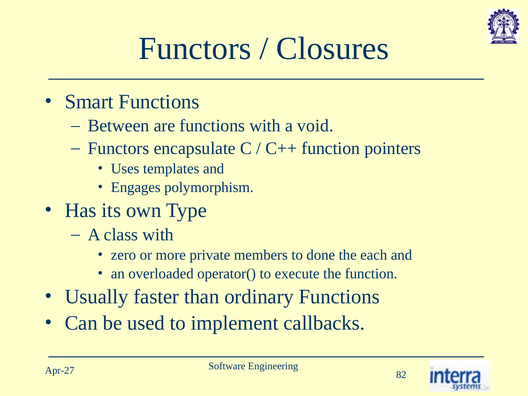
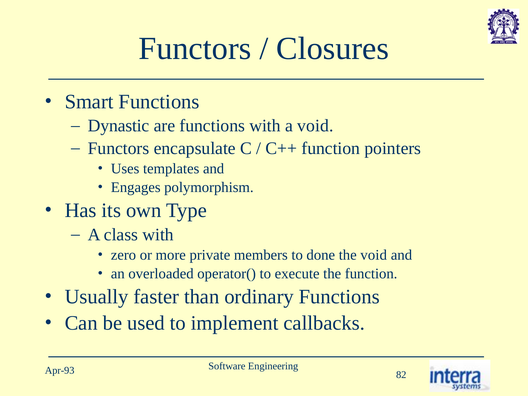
Between: Between -> Dynastic
the each: each -> void
Apr-27: Apr-27 -> Apr-93
